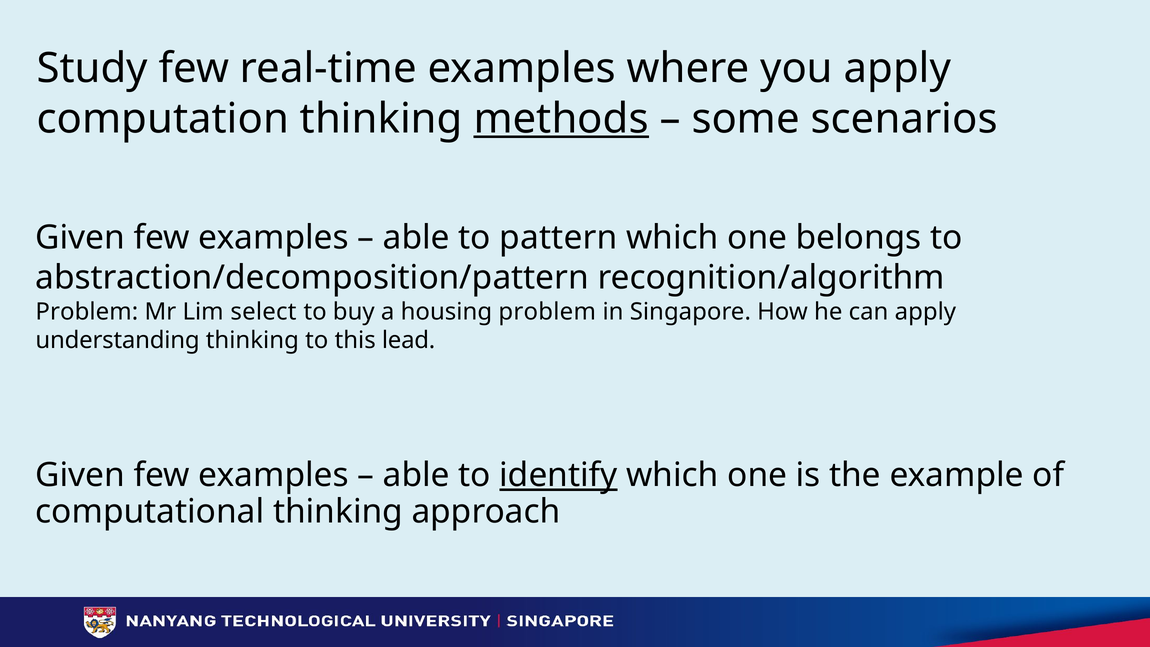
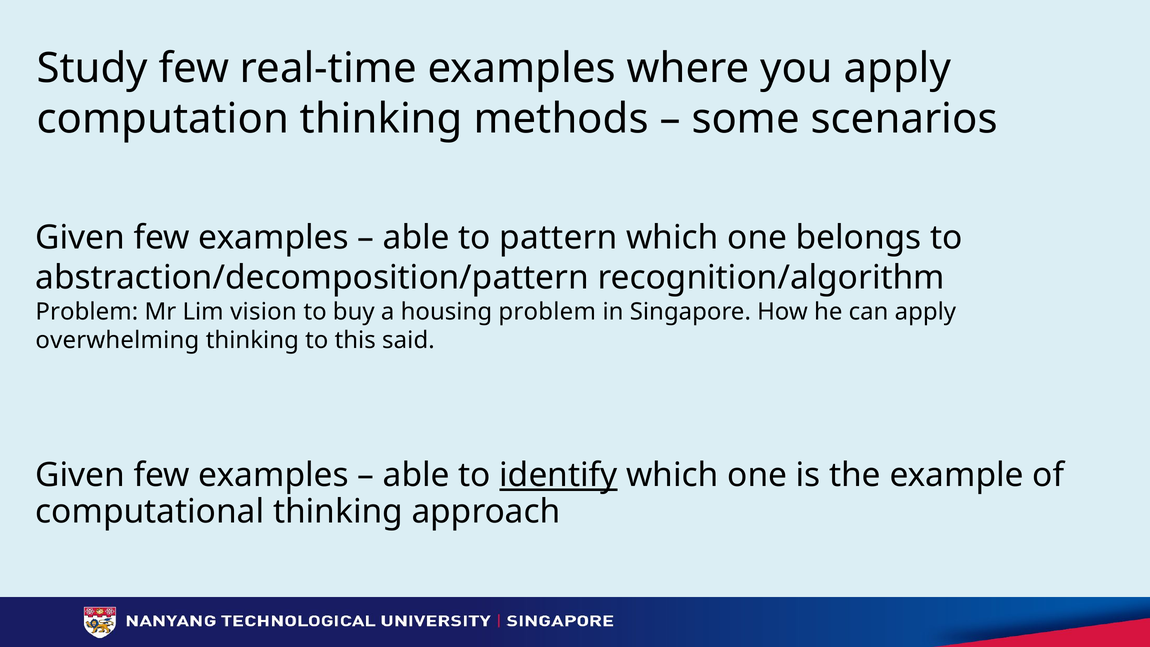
methods underline: present -> none
select: select -> vision
understanding: understanding -> overwhelming
lead: lead -> said
